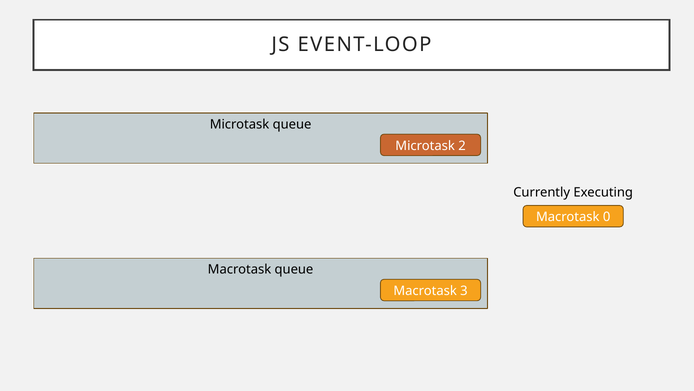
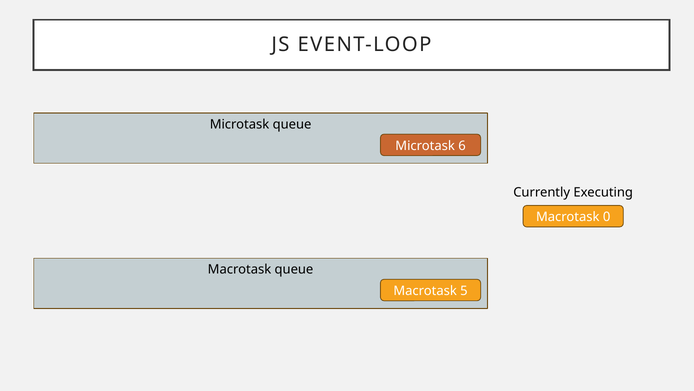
2: 2 -> 6
3: 3 -> 5
